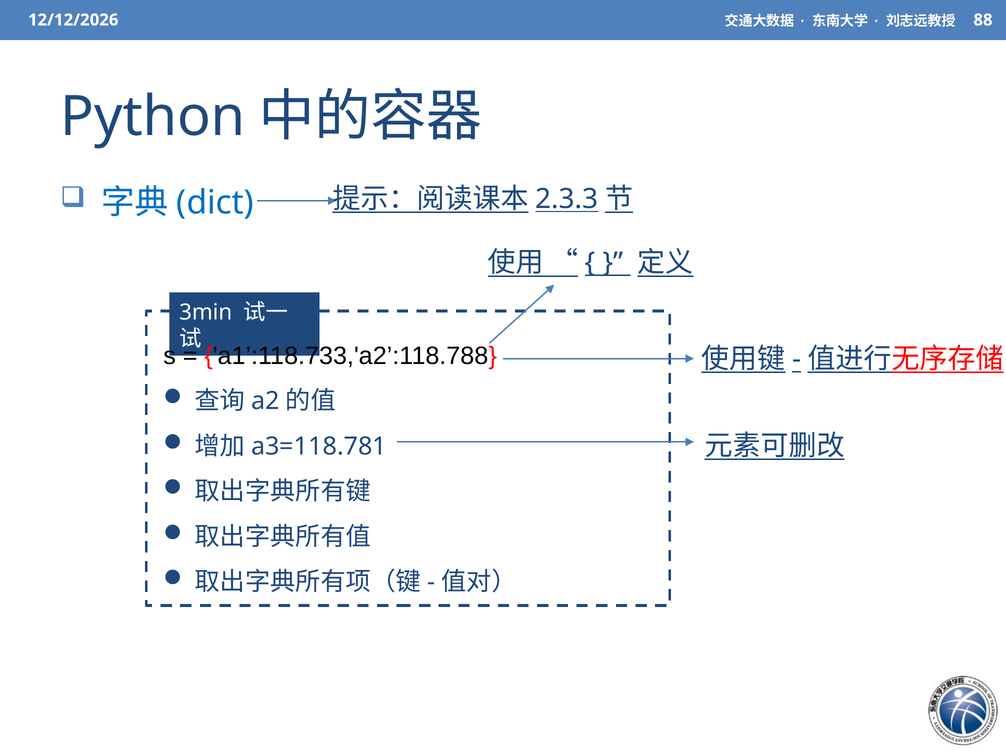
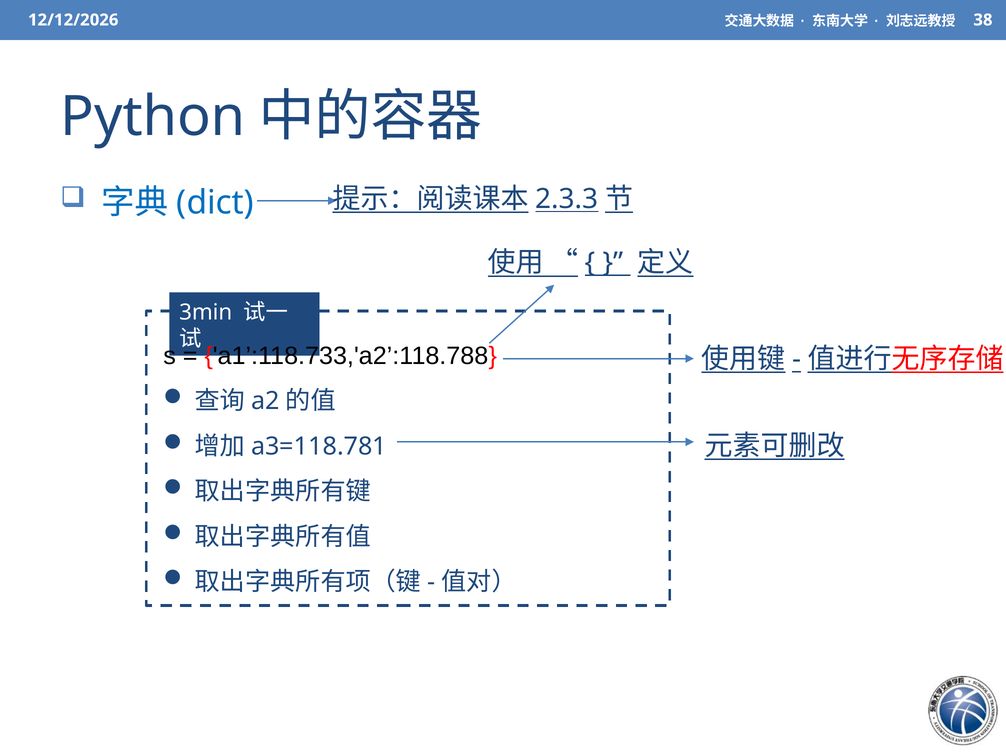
88: 88 -> 38
